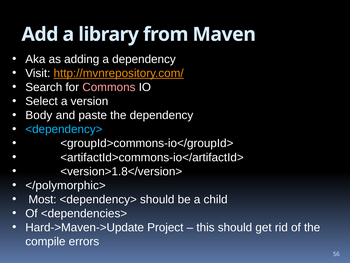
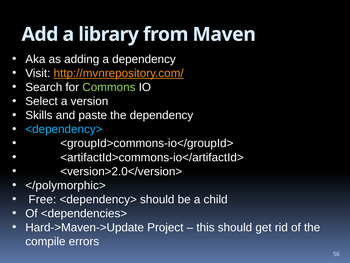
Commons colour: pink -> light green
Body: Body -> Skills
<version>1.8</version>: <version>1.8</version> -> <version>2.0</version>
Most: Most -> Free
